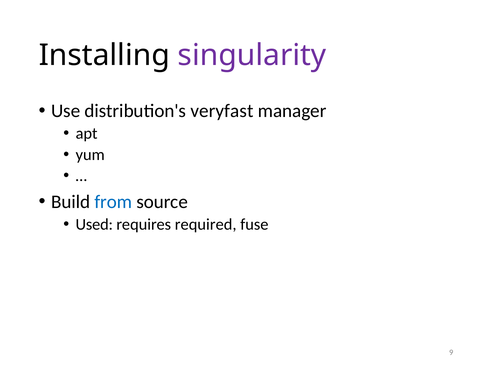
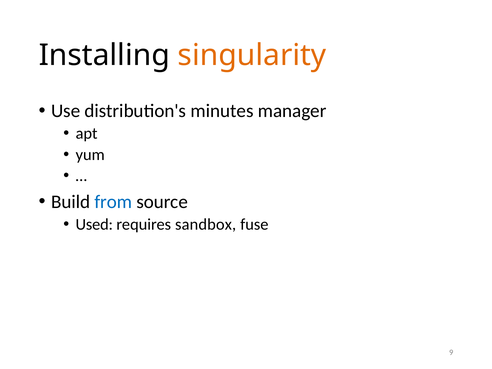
singularity colour: purple -> orange
veryfast: veryfast -> minutes
required: required -> sandbox
